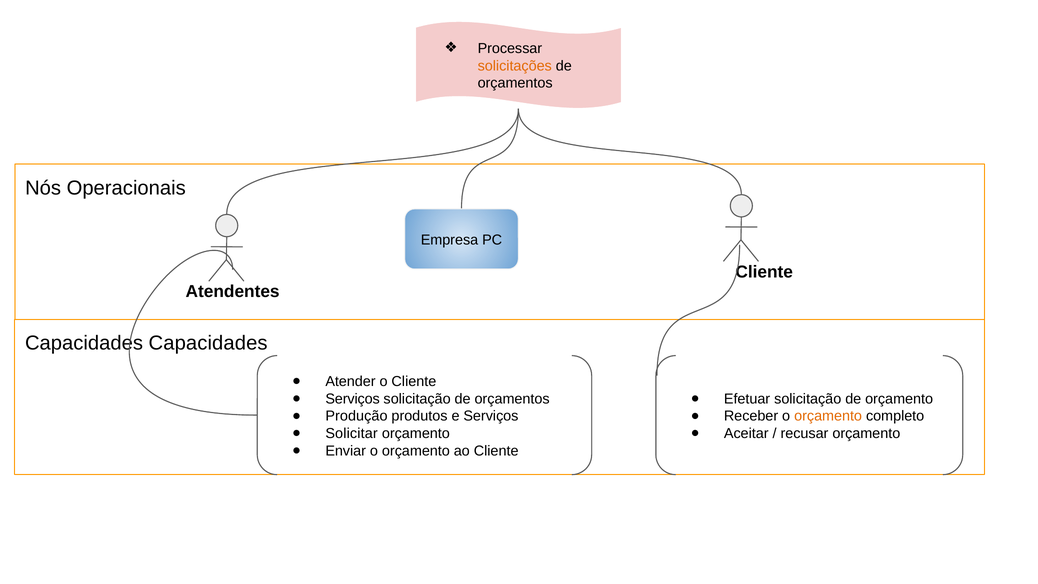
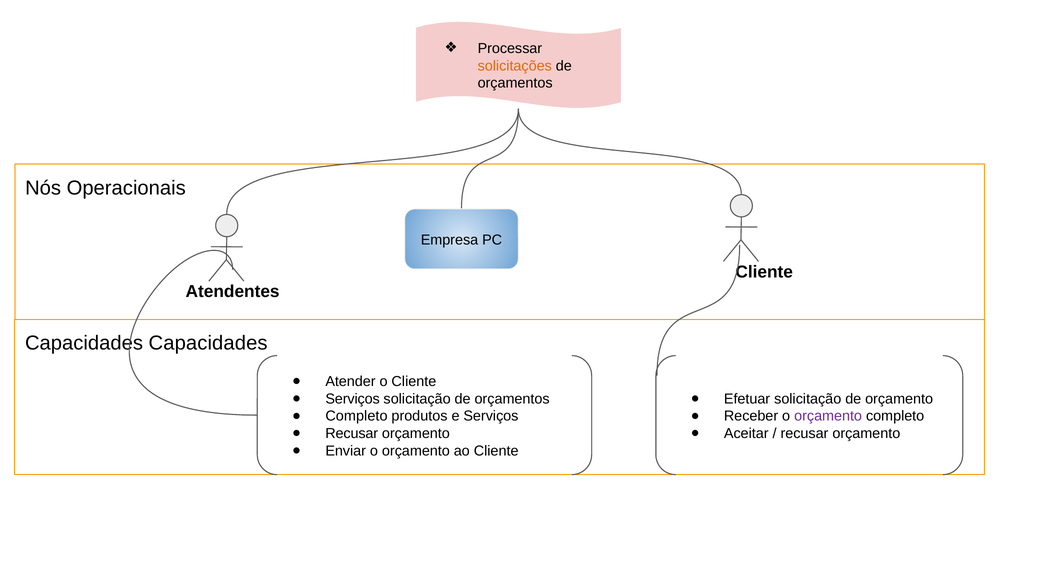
Produção at (356, 416): Produção -> Completo
orçamento at (828, 416) colour: orange -> purple
Solicitar at (352, 433): Solicitar -> Recusar
